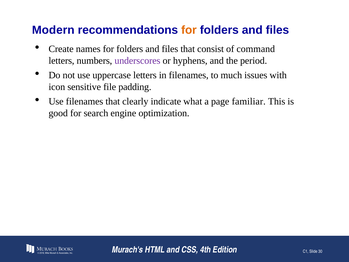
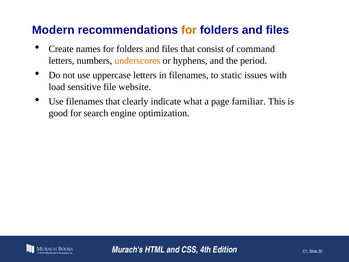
underscores colour: purple -> orange
much: much -> static
icon: icon -> load
padding: padding -> website
